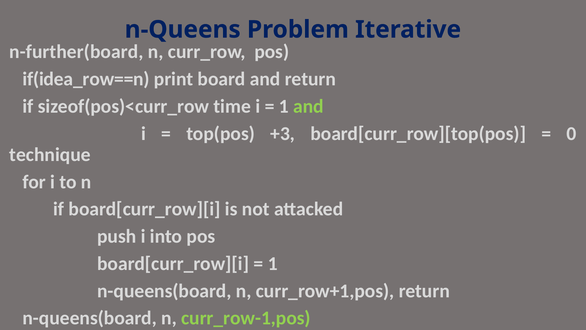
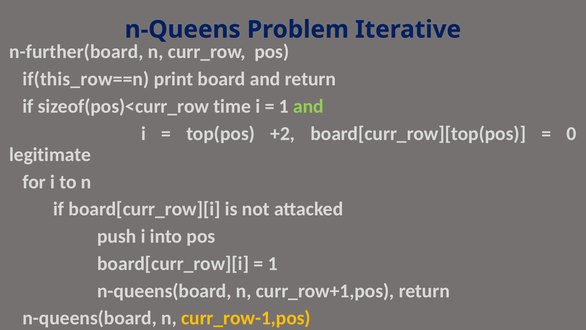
if(idea_row==n: if(idea_row==n -> if(this_row==n
+3: +3 -> +2
technique: technique -> legitimate
curr_row-1,pos colour: light green -> yellow
